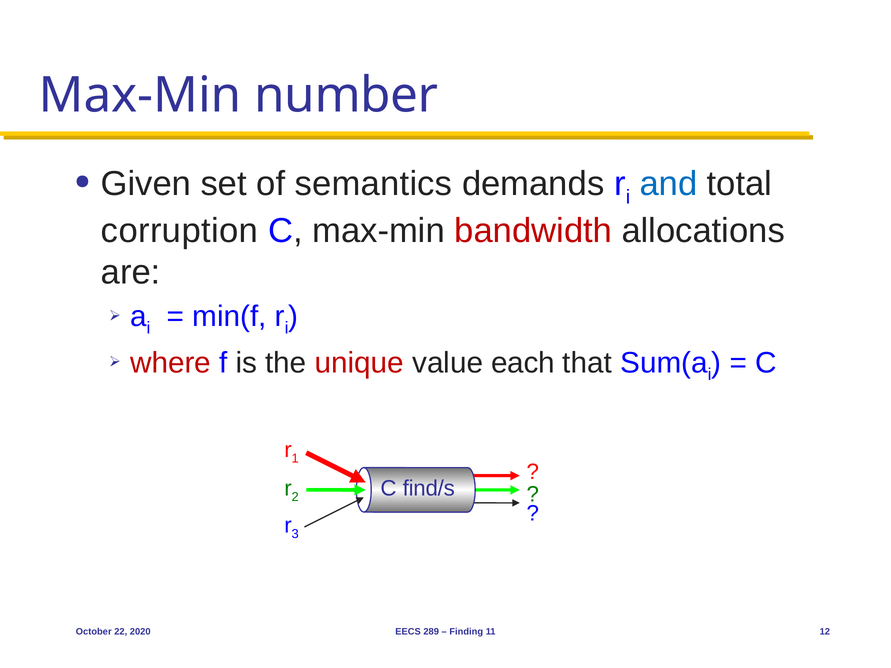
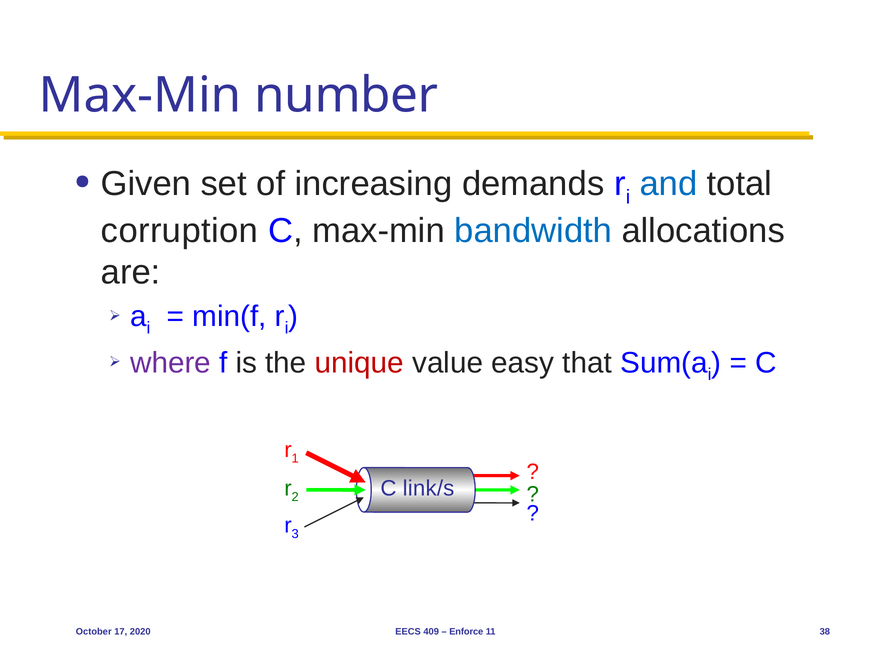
semantics: semantics -> increasing
bandwidth colour: red -> blue
where colour: red -> purple
each: each -> easy
find/s: find/s -> link/s
22: 22 -> 17
289: 289 -> 409
Finding: Finding -> Enforce
12: 12 -> 38
